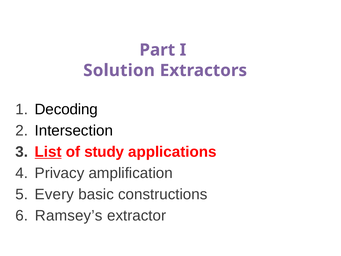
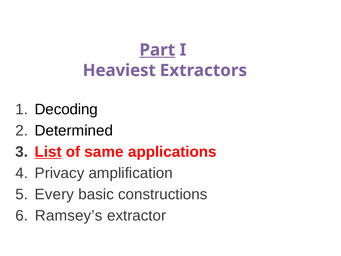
Part underline: none -> present
Solution: Solution -> Heaviest
Intersection: Intersection -> Determined
study: study -> same
